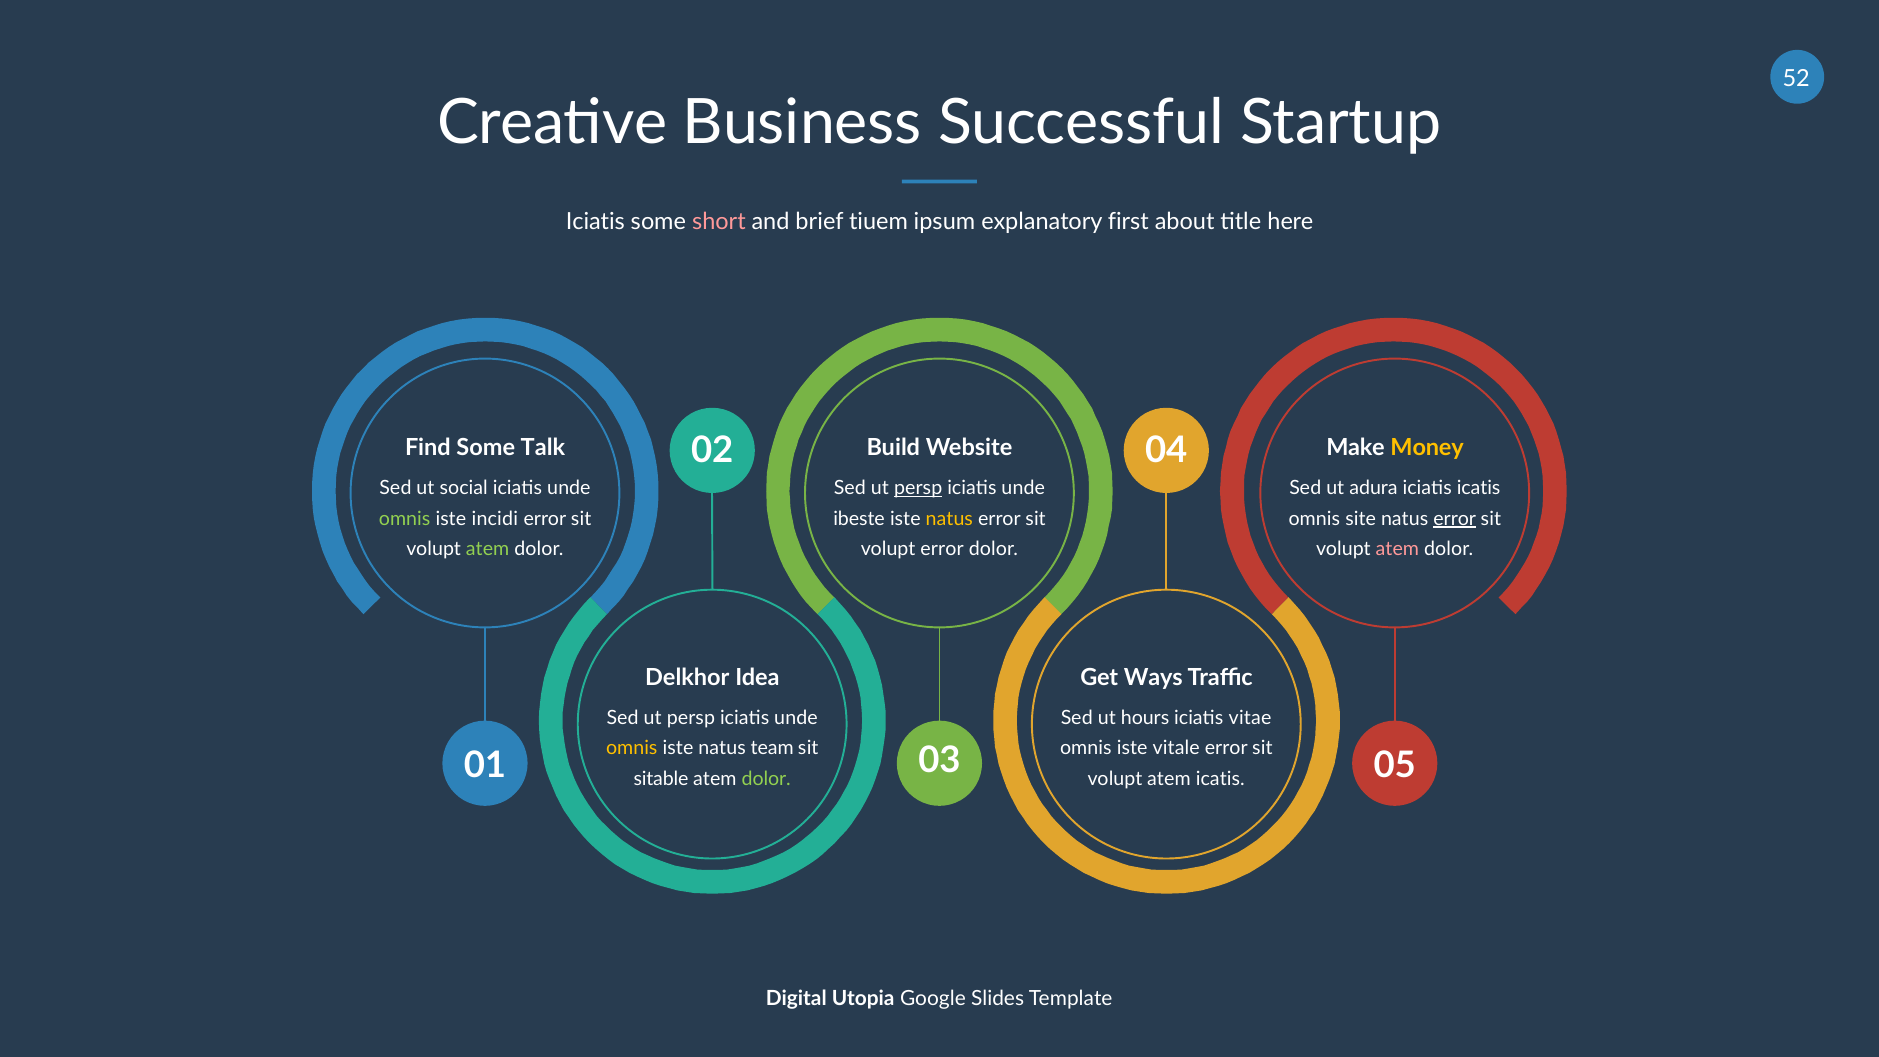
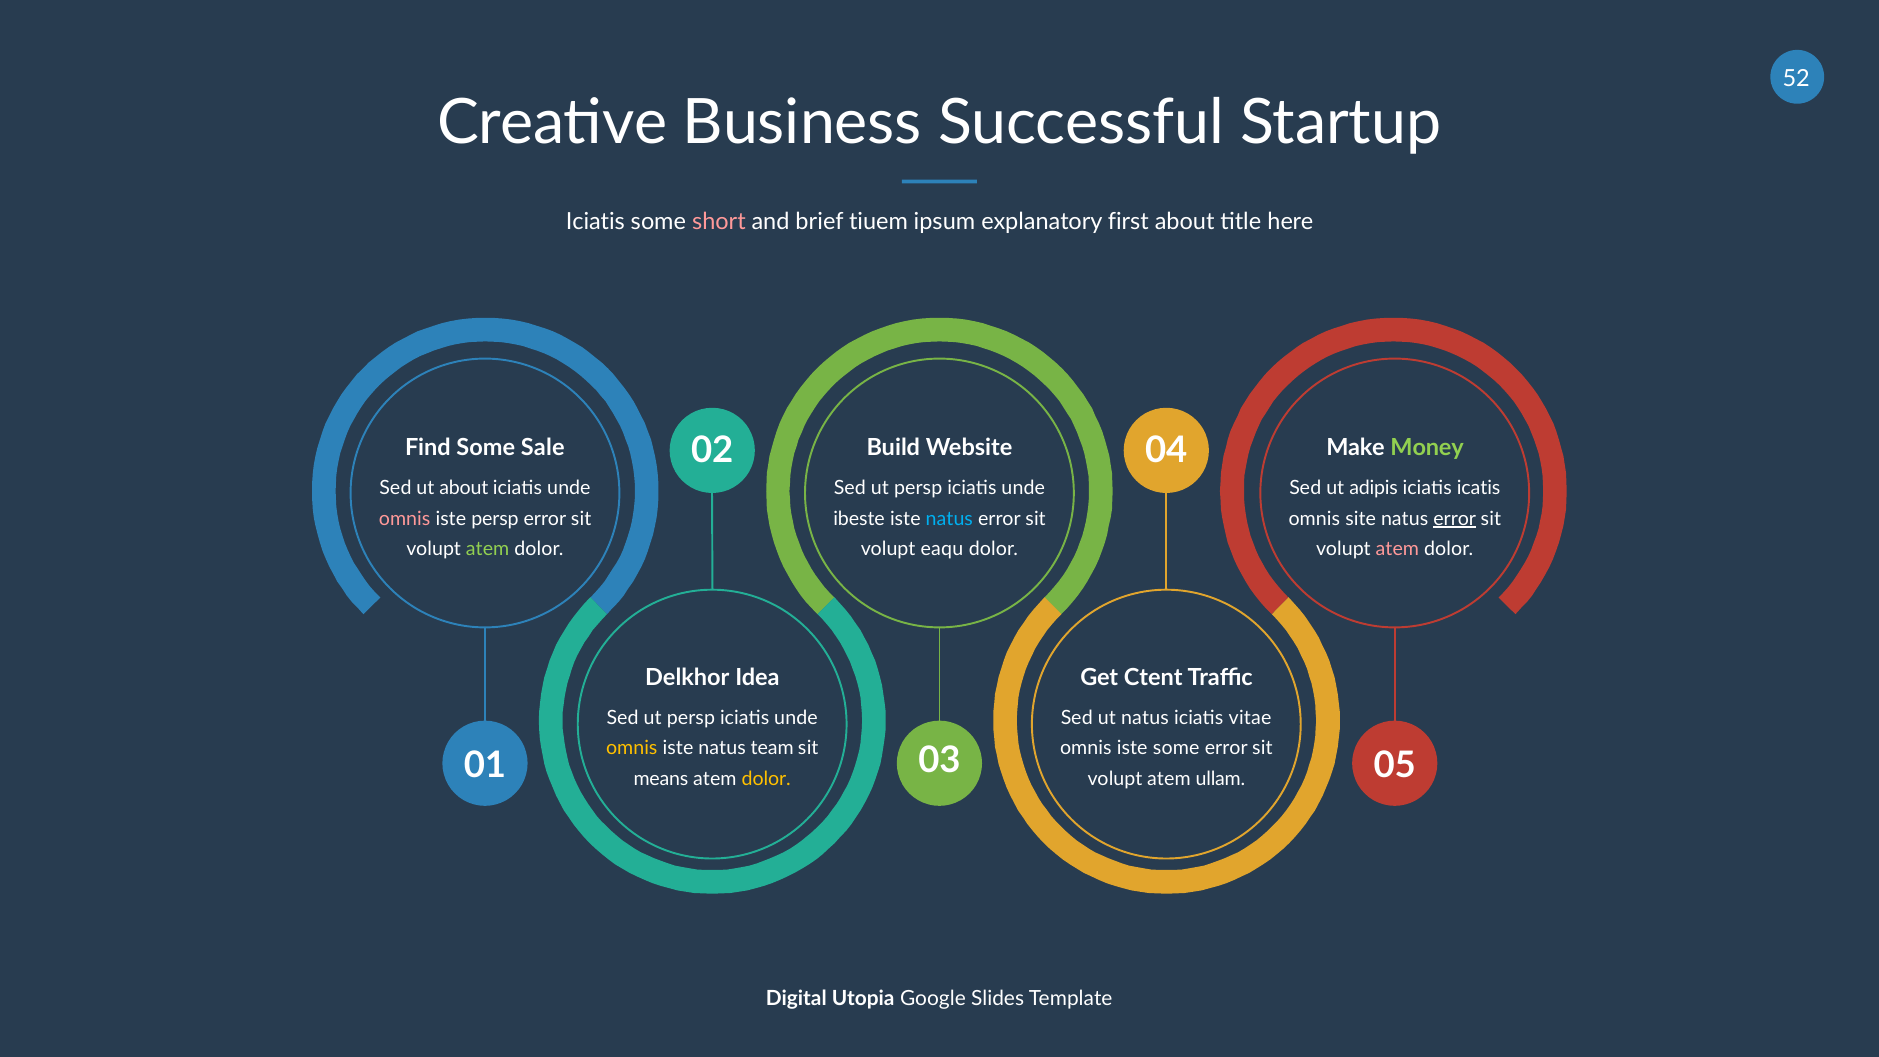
Talk: Talk -> Sale
Money colour: yellow -> light green
ut social: social -> about
persp at (918, 488) underline: present -> none
adura: adura -> adipis
omnis at (405, 519) colour: light green -> pink
iste incidi: incidi -> persp
natus at (949, 519) colour: yellow -> light blue
volupt error: error -> eaqu
Ways: Ways -> Ctent
ut hours: hours -> natus
iste vitale: vitale -> some
sitable: sitable -> means
dolor at (766, 779) colour: light green -> yellow
atem icatis: icatis -> ullam
